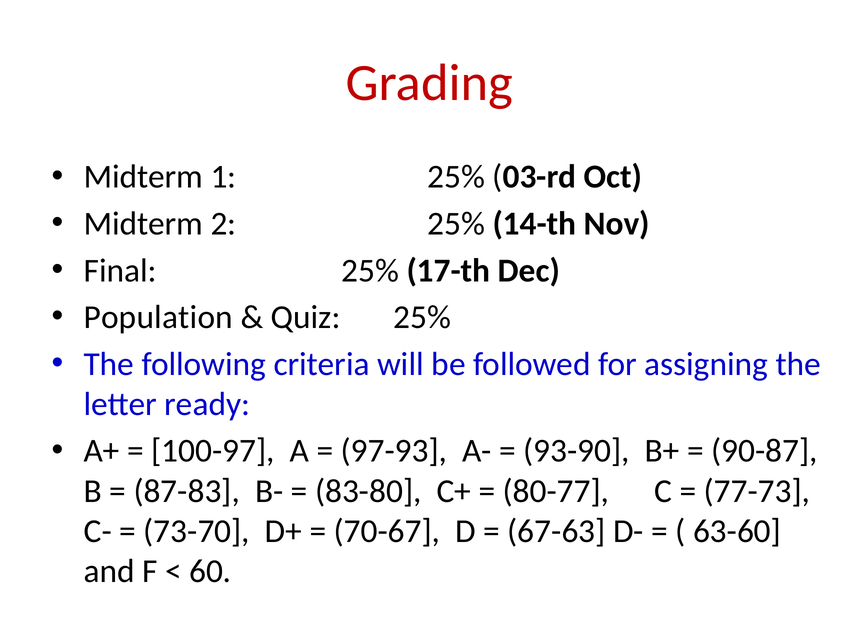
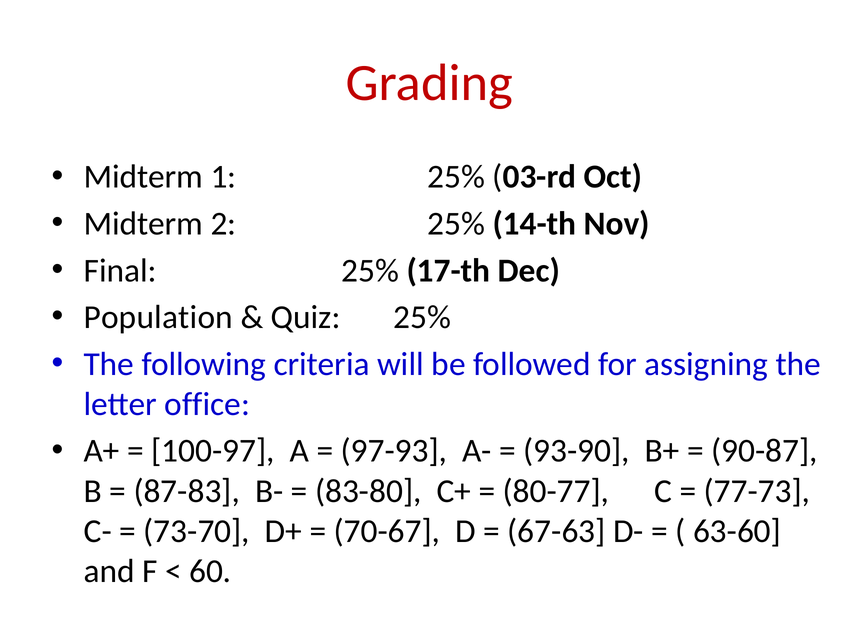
ready: ready -> office
